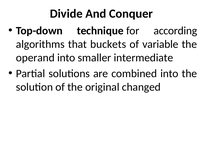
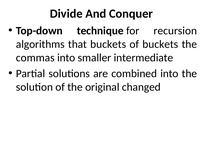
according: according -> recursion
of variable: variable -> buckets
operand: operand -> commas
